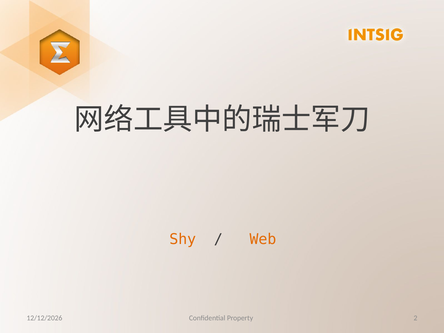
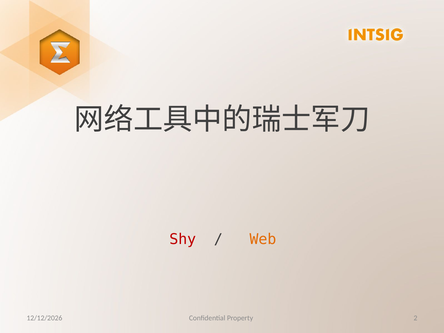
Shy colour: orange -> red
